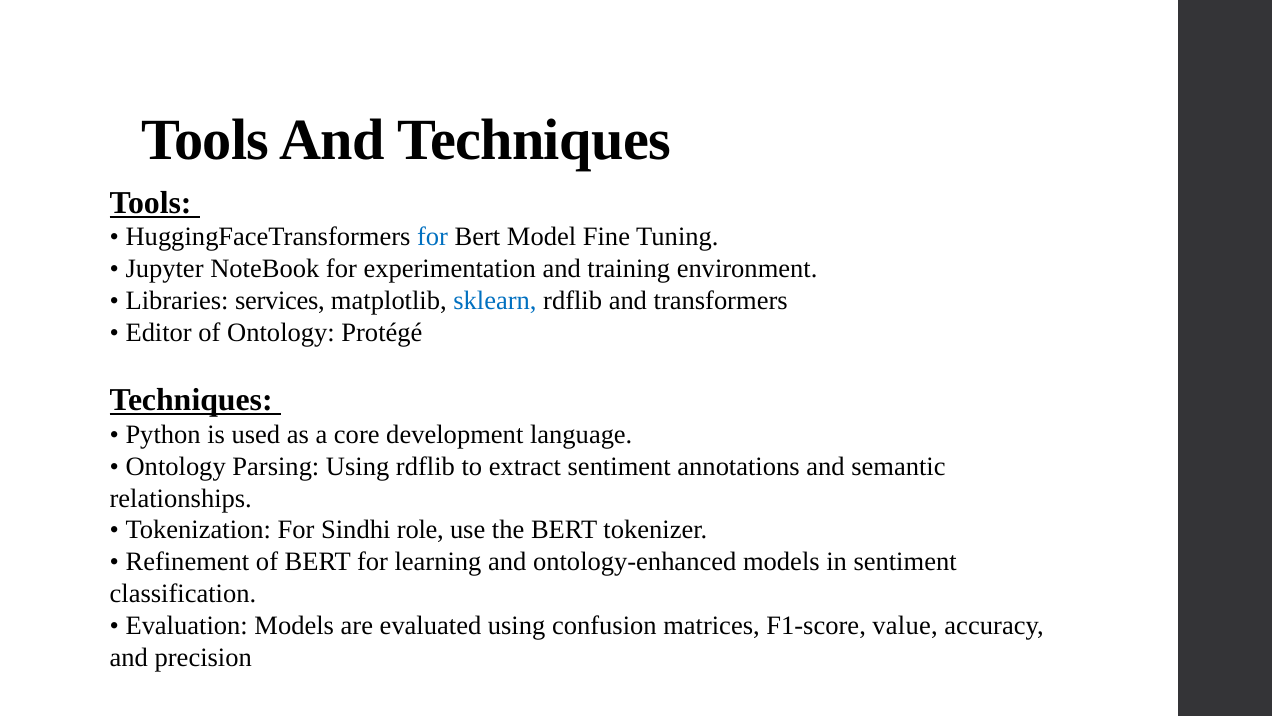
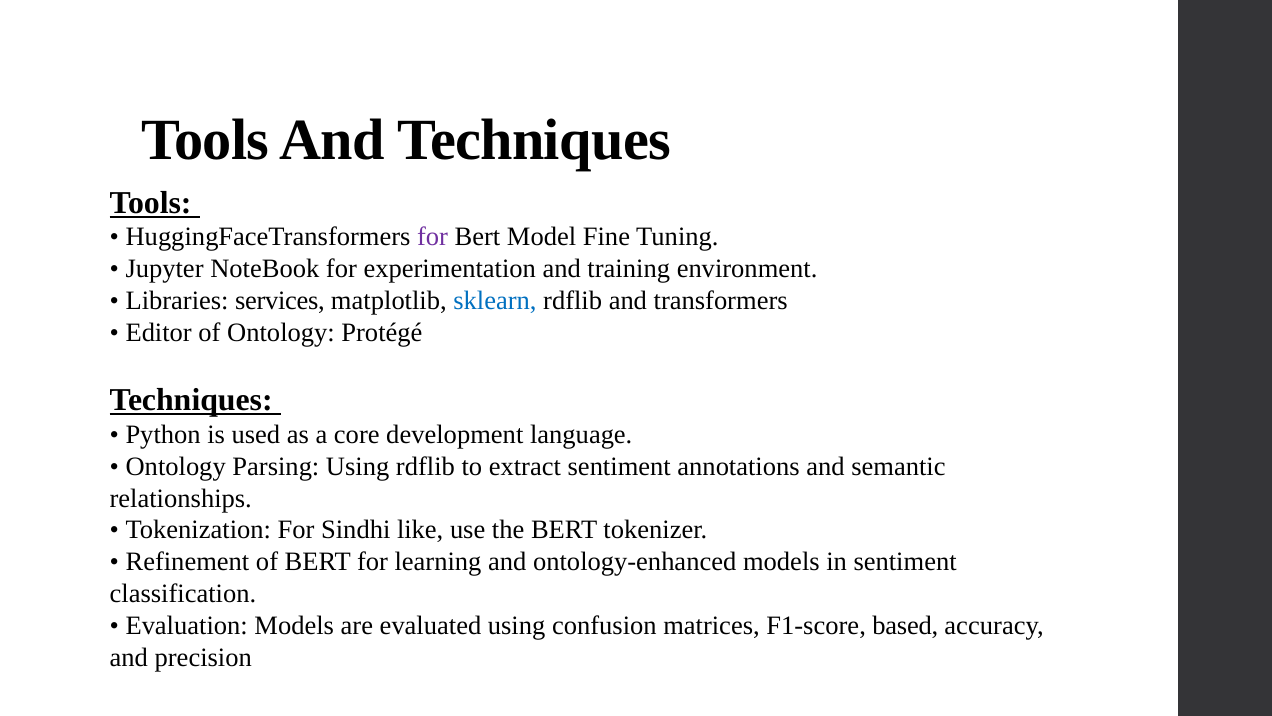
for at (433, 237) colour: blue -> purple
role: role -> like
value: value -> based
